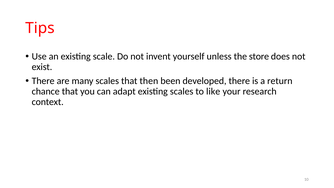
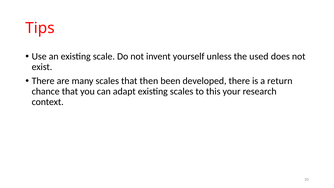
store: store -> used
like: like -> this
